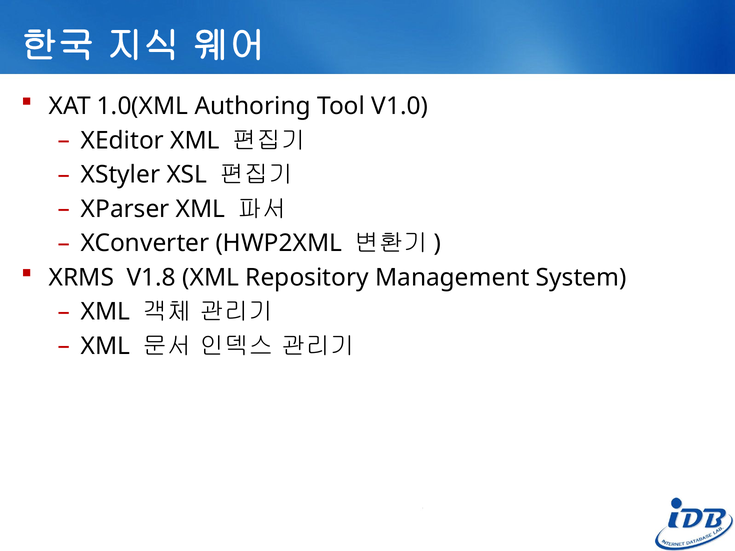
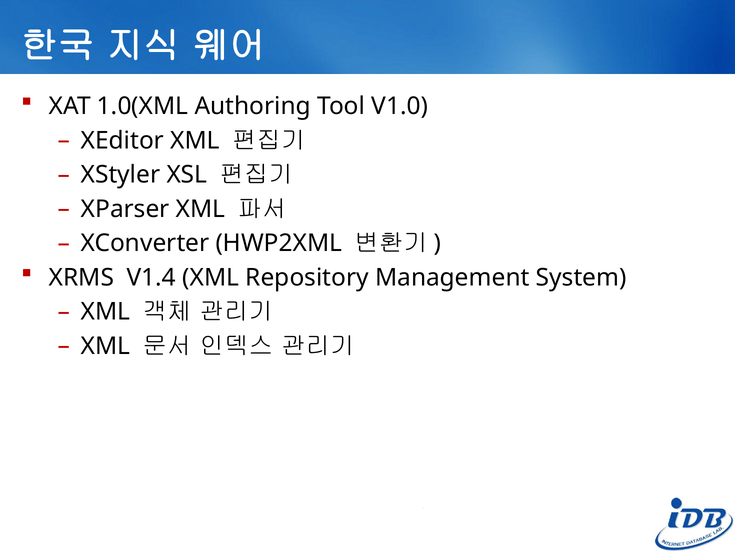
V1.8: V1.8 -> V1.4
